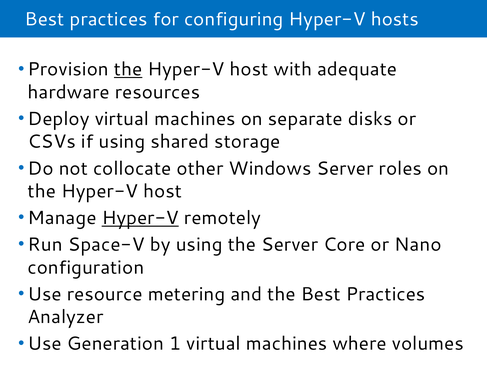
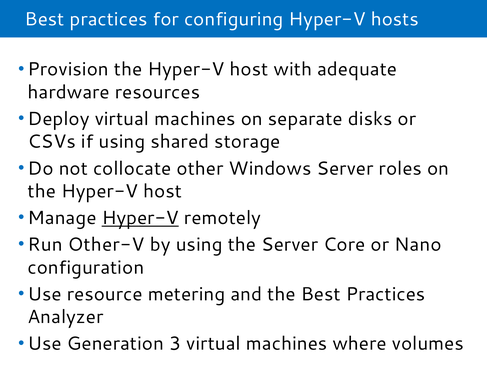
the at (128, 69) underline: present -> none
Space-V: Space-V -> Other-V
1: 1 -> 3
